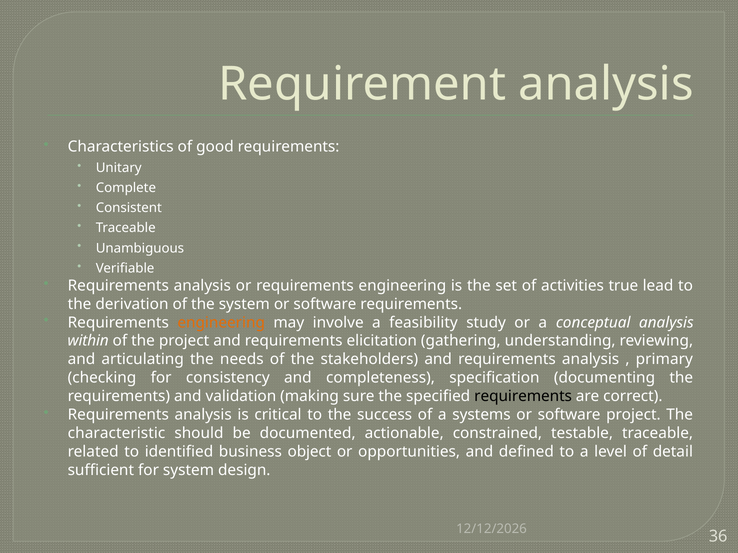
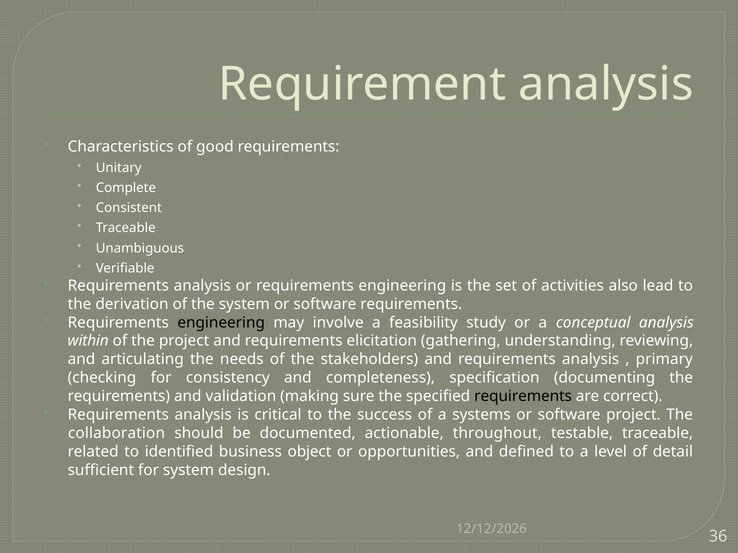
true: true -> also
engineering at (221, 323) colour: orange -> black
characteristic: characteristic -> collaboration
constrained: constrained -> throughout
